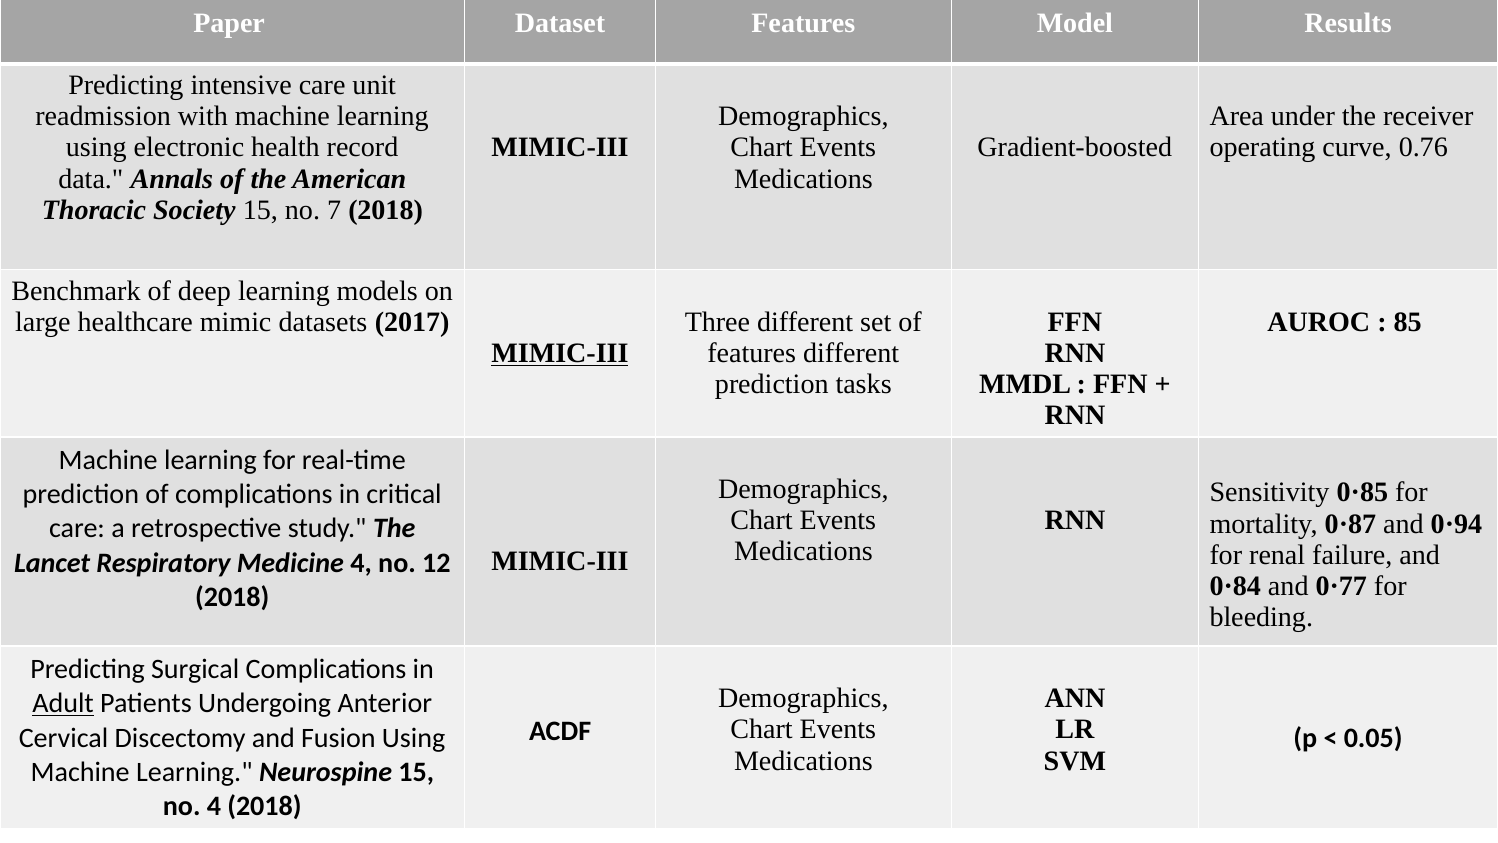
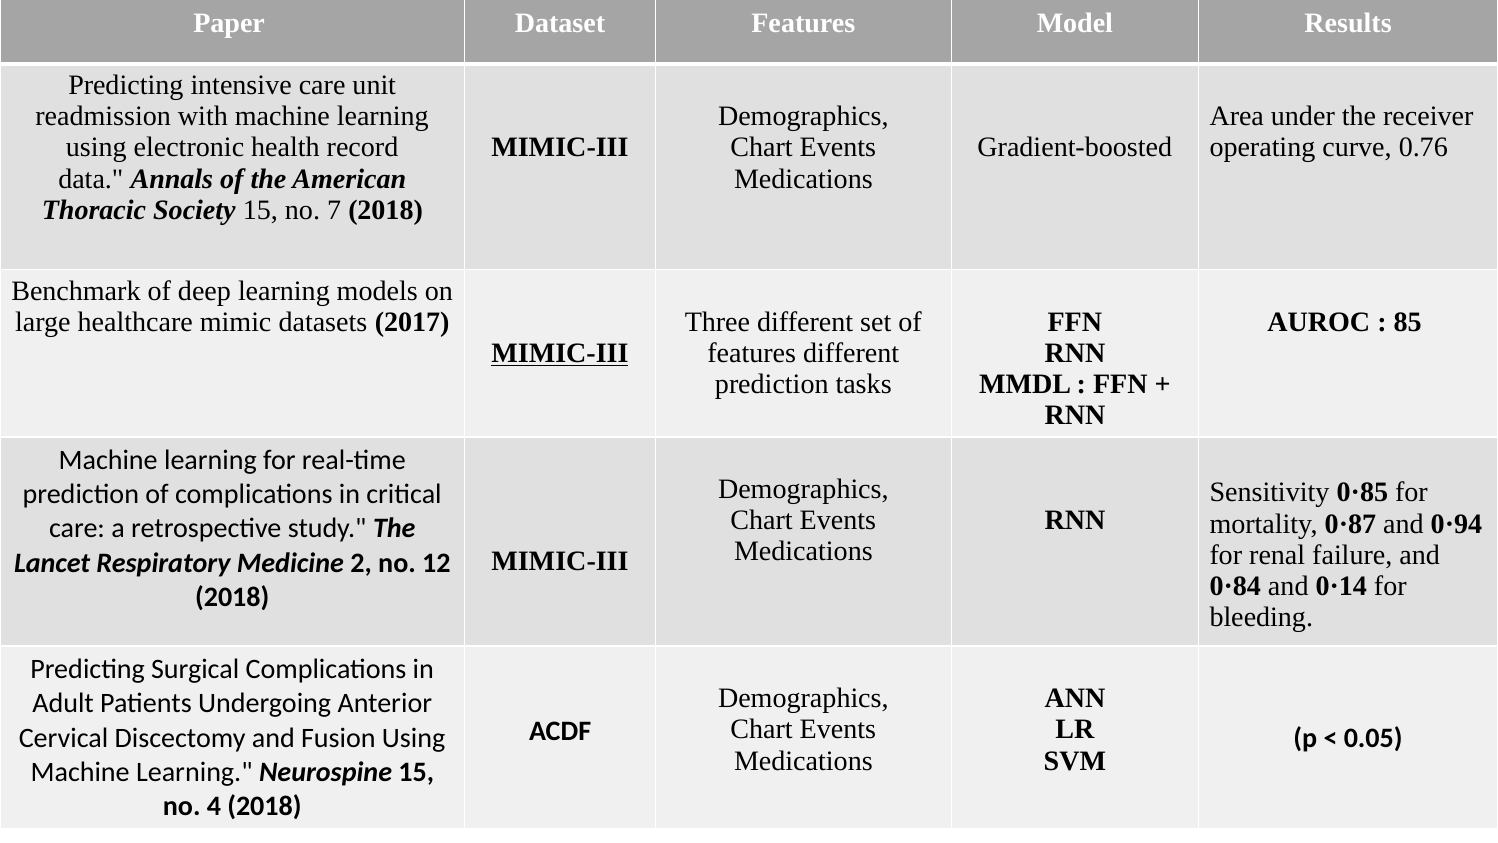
Medicine 4: 4 -> 2
0·77: 0·77 -> 0·14
Adult underline: present -> none
